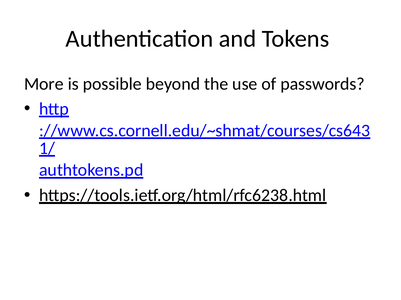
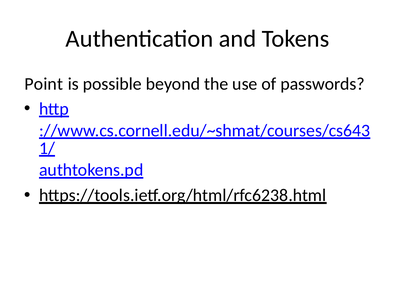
More: More -> Point
